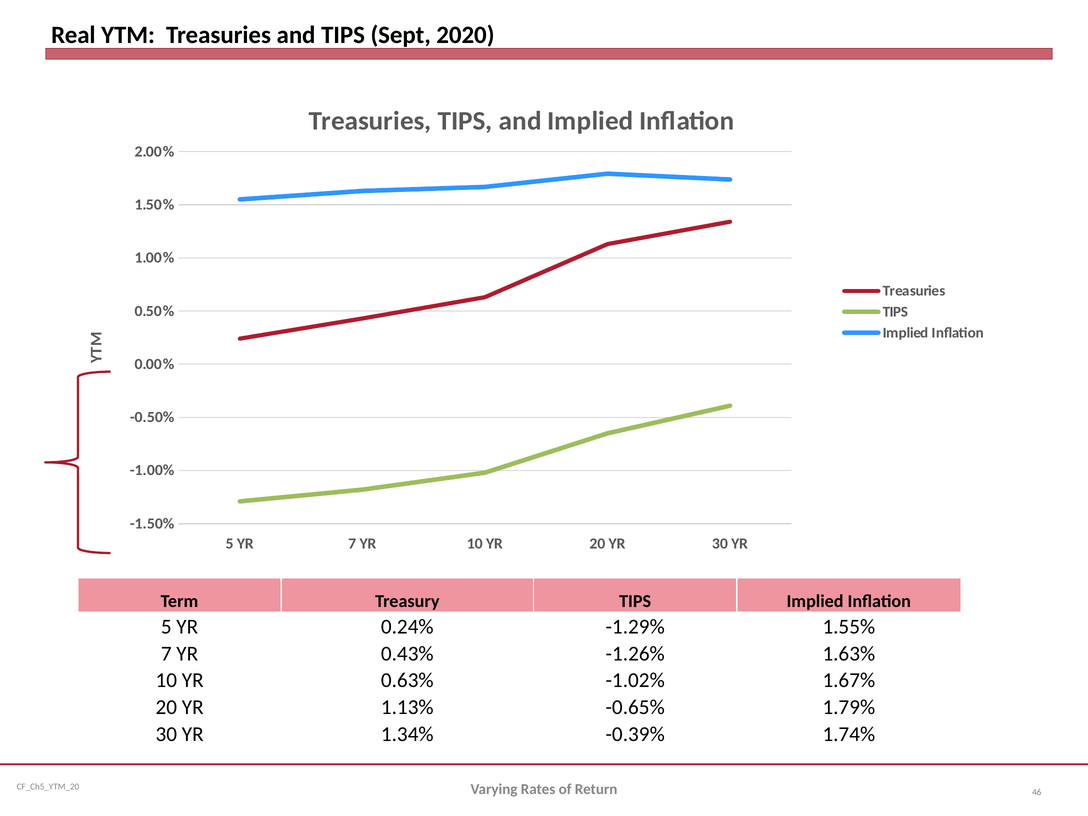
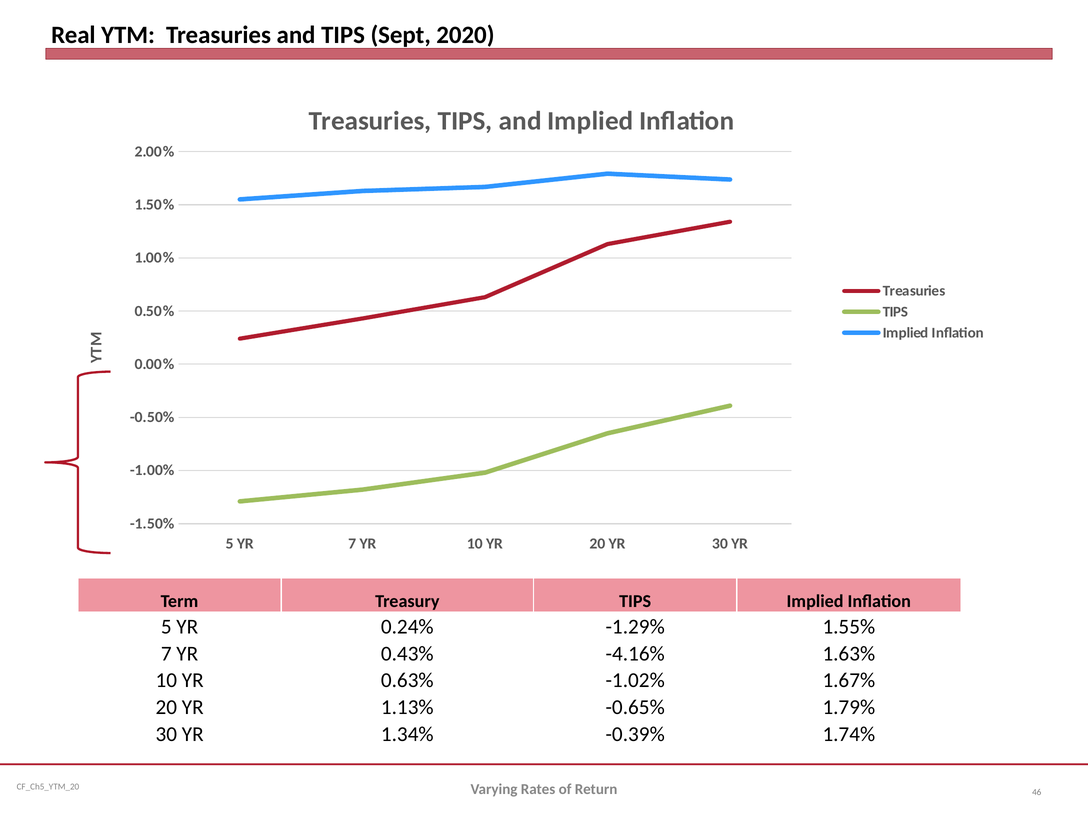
-1.26%: -1.26% -> -4.16%
